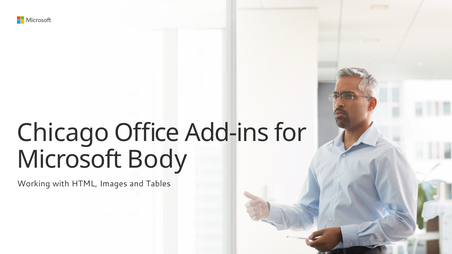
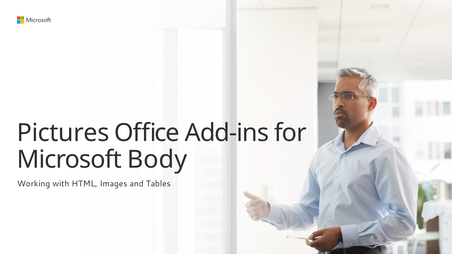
Chicago: Chicago -> Pictures
